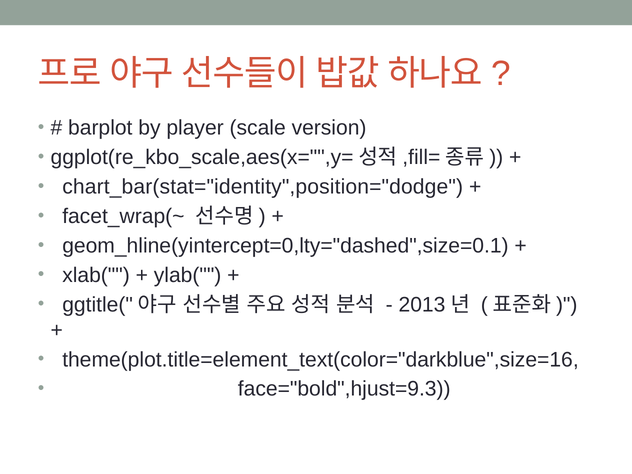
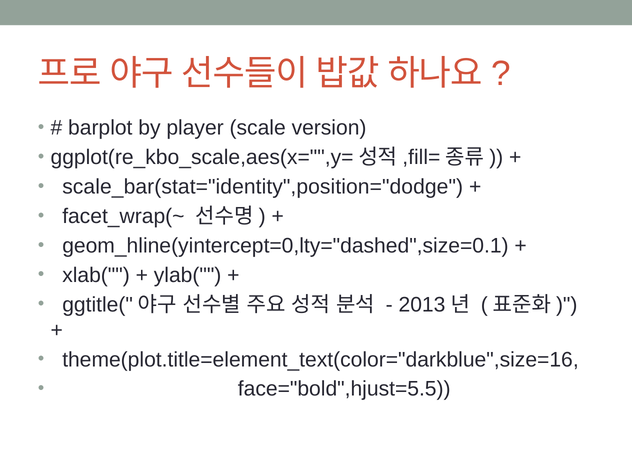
chart_bar(stat="identity",position="dodge: chart_bar(stat="identity",position="dodge -> scale_bar(stat="identity",position="dodge
face="bold",hjust=9.3: face="bold",hjust=9.3 -> face="bold",hjust=5.5
